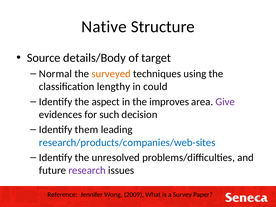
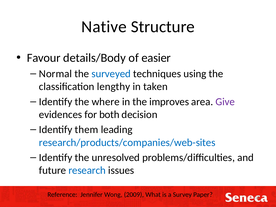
Source: Source -> Favour
target: target -> easier
surveyed colour: orange -> blue
could: could -> taken
aspect: aspect -> where
such: such -> both
research colour: purple -> blue
